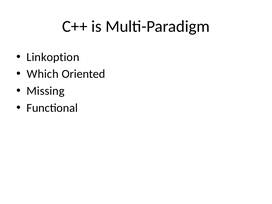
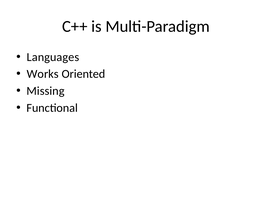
Linkoption: Linkoption -> Languages
Which: Which -> Works
